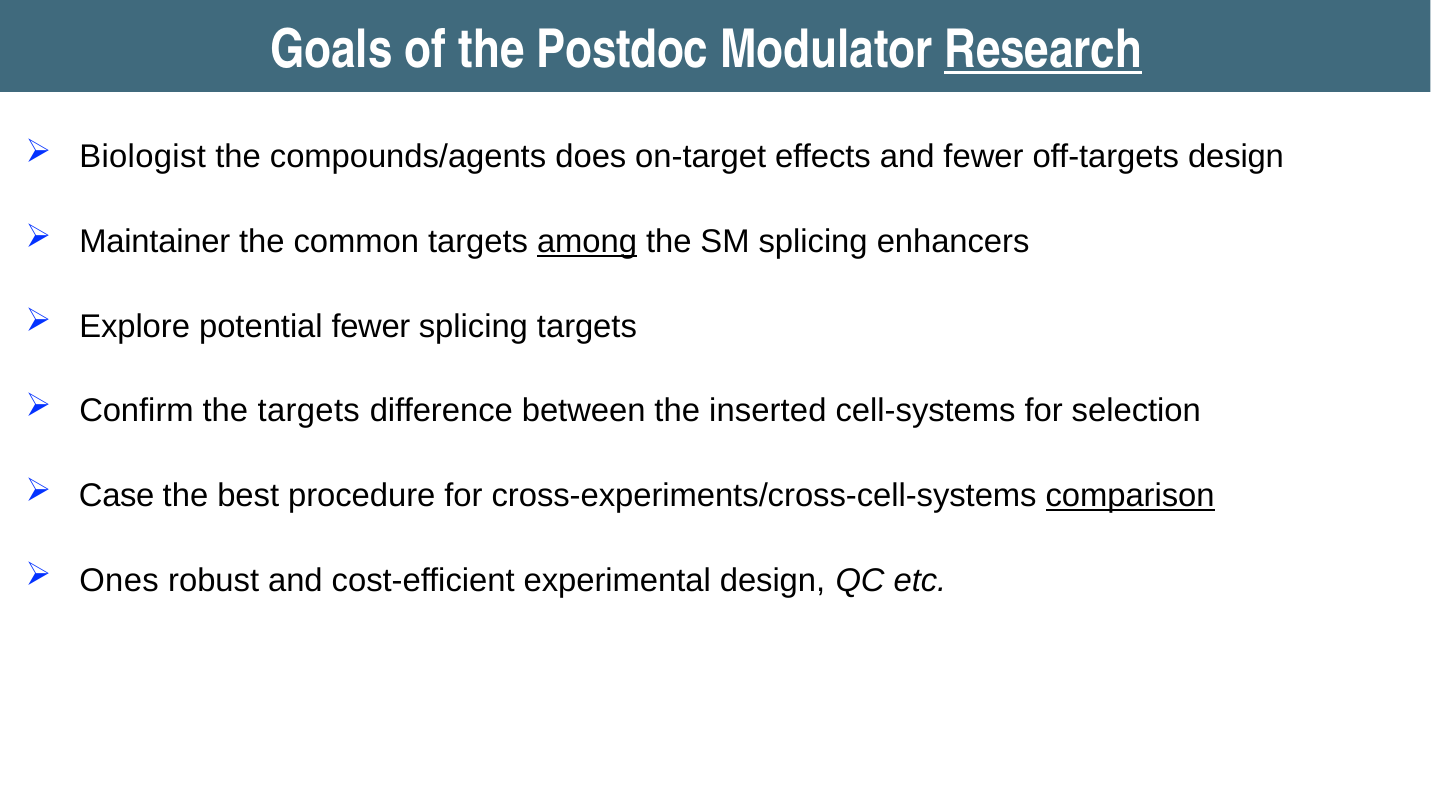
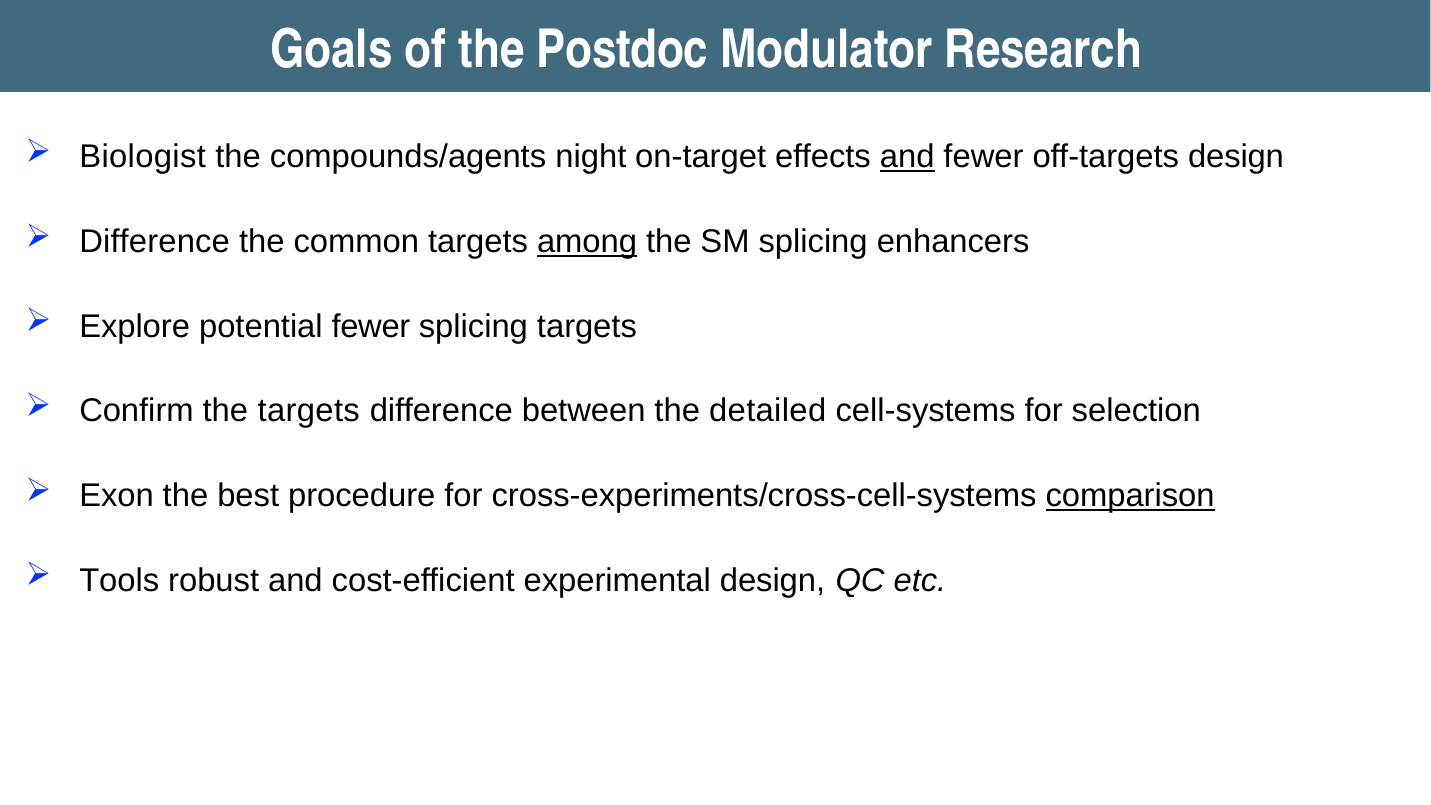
Research underline: present -> none
does: does -> night
and at (907, 157) underline: none -> present
Maintainer at (155, 242): Maintainer -> Difference
inserted: inserted -> detailed
Case: Case -> Exon
Ones: Ones -> Tools
